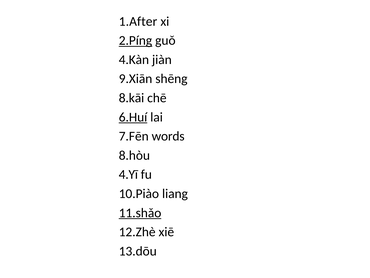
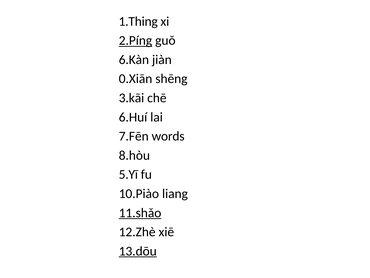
1.After: 1.After -> 1.Thing
4.Kàn: 4.Kàn -> 6.Kàn
9.Xiān: 9.Xiān -> 0.Xiān
8.kāi: 8.kāi -> 3.kāi
6.Huí underline: present -> none
4.Yī: 4.Yī -> 5.Yī
13.dōu underline: none -> present
